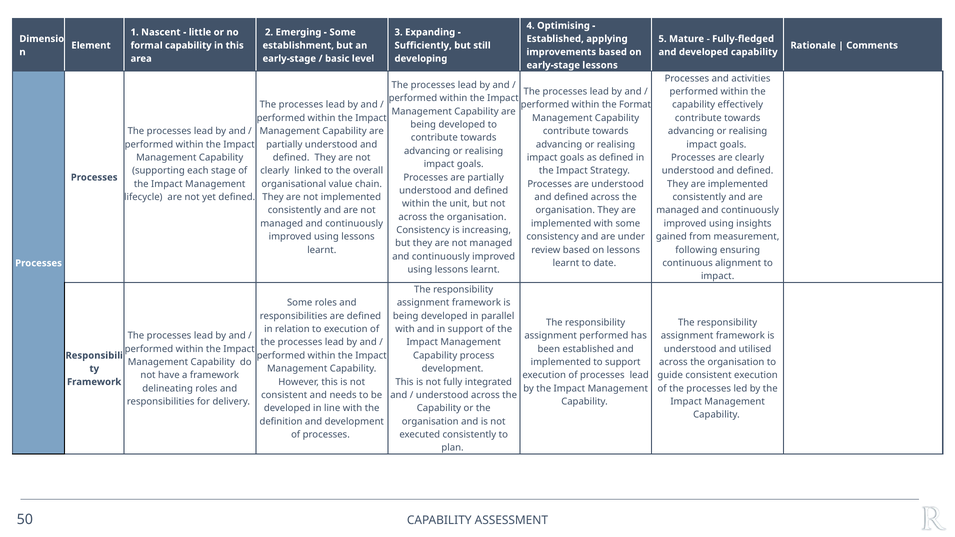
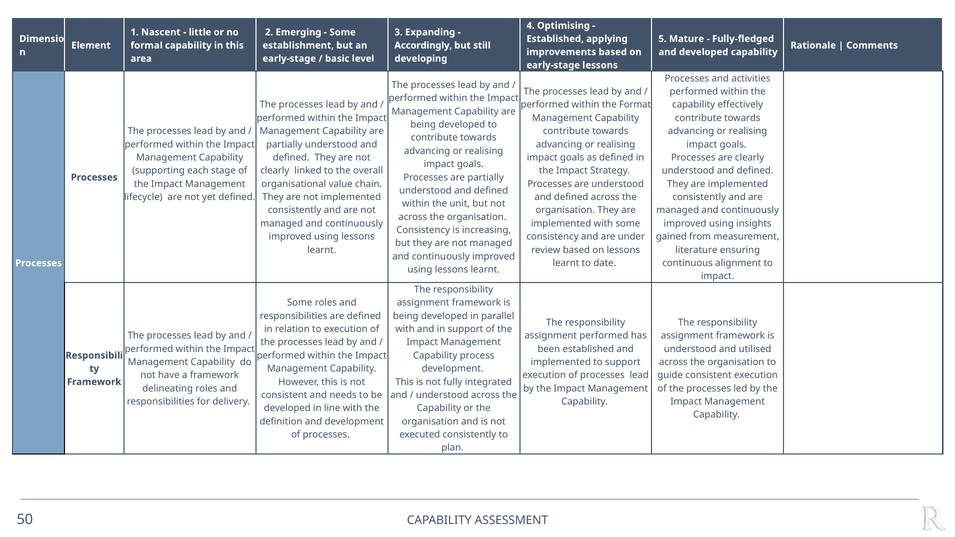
Sufficiently: Sufficiently -> Accordingly
following: following -> literature
